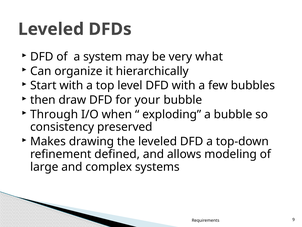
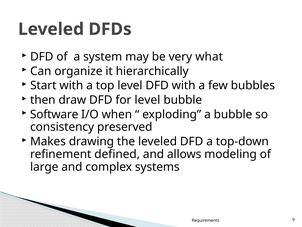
for your: your -> level
Through: Through -> Software
